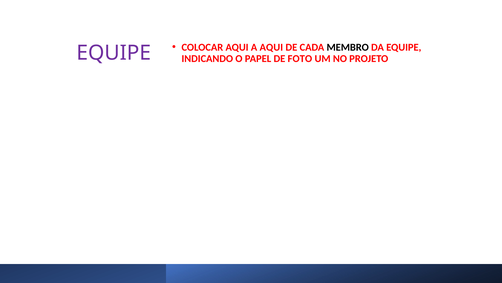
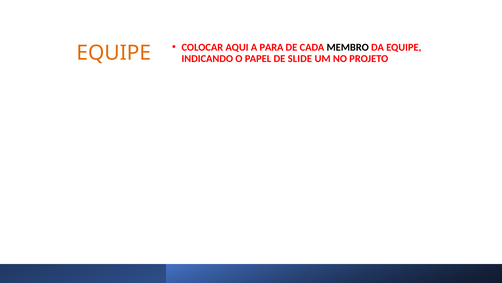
EQUIPE at (114, 53) colour: purple -> orange
A AQUI: AQUI -> PARA
FOTO: FOTO -> SLIDE
